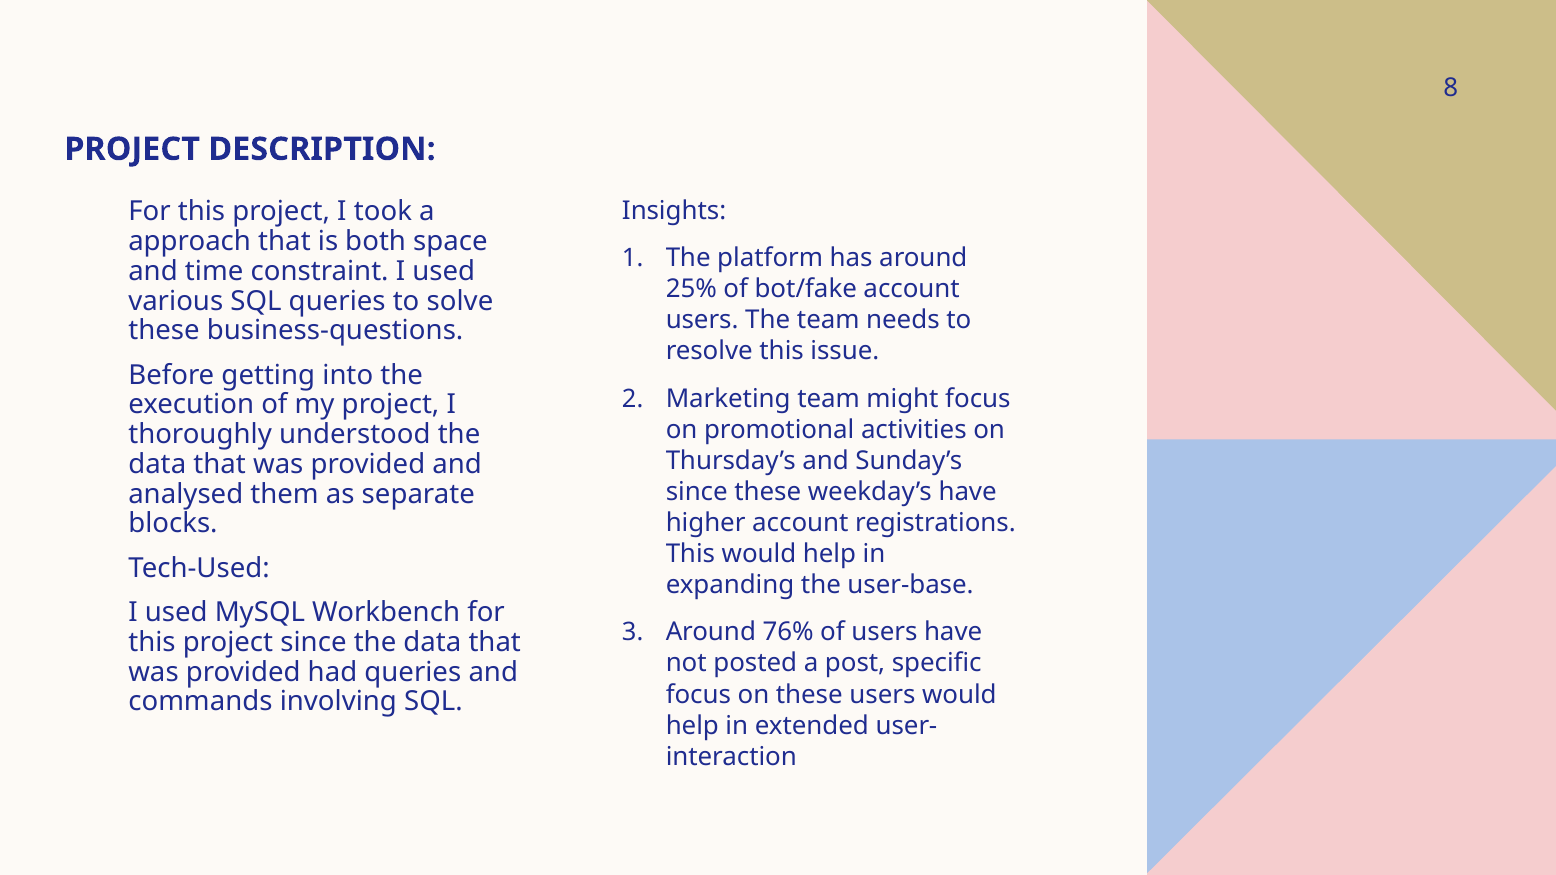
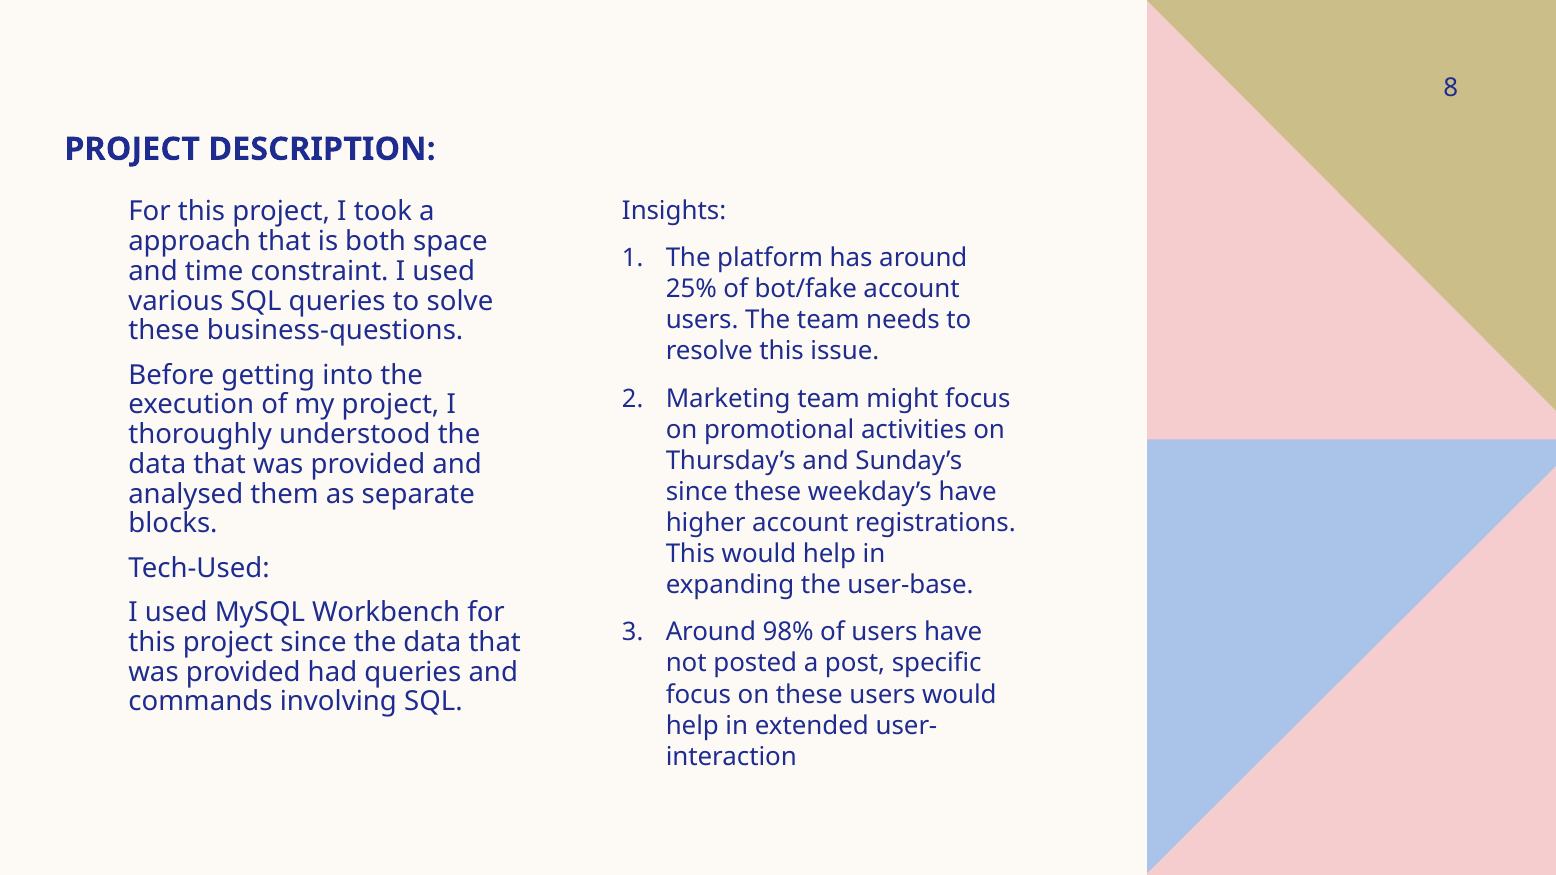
76%: 76% -> 98%
